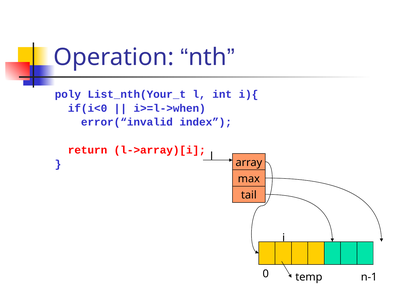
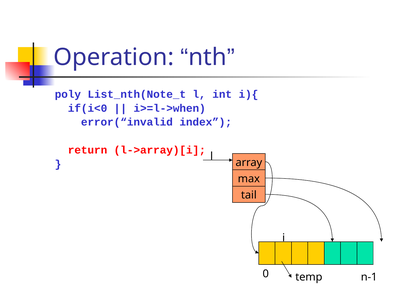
List_nth(Your_t: List_nth(Your_t -> List_nth(Note_t
